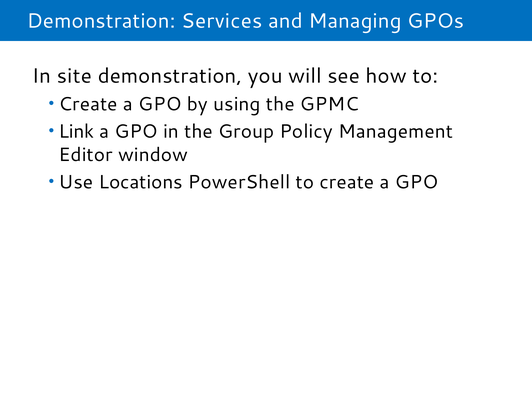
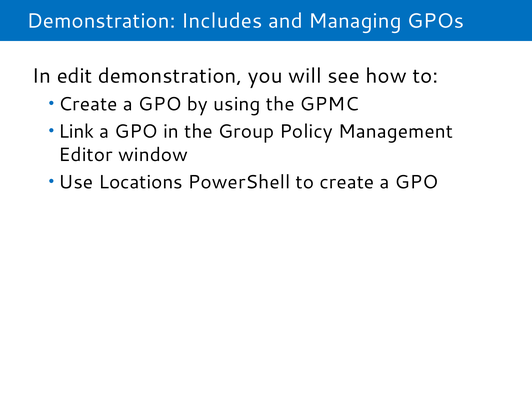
Services: Services -> Includes
site: site -> edit
